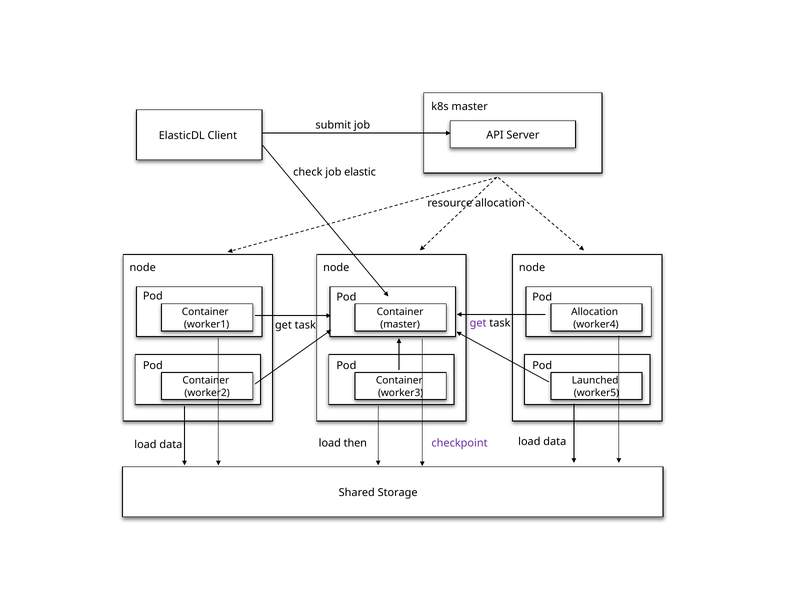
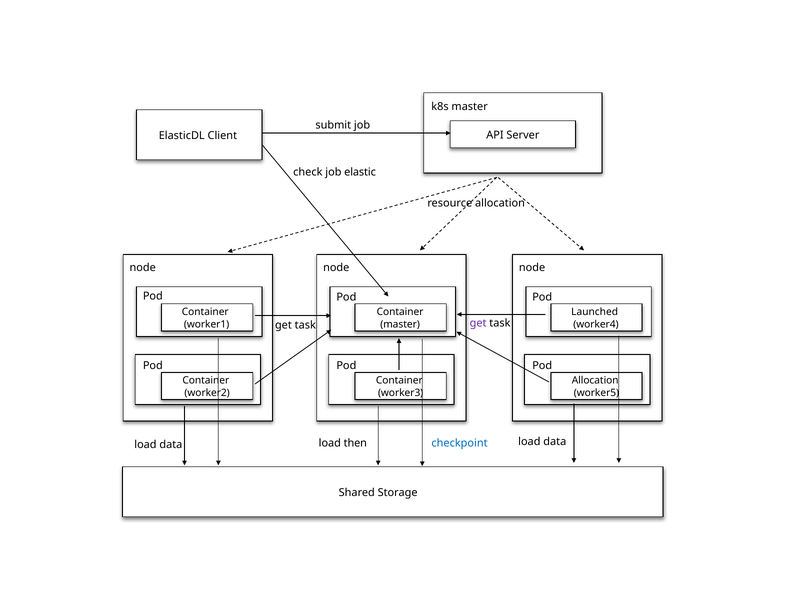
Allocation at (595, 312): Allocation -> Launched
Launched at (595, 381): Launched -> Allocation
checkpoint colour: purple -> blue
